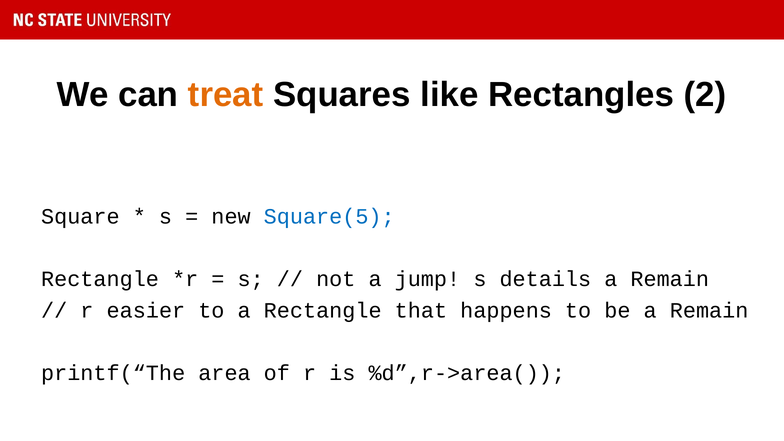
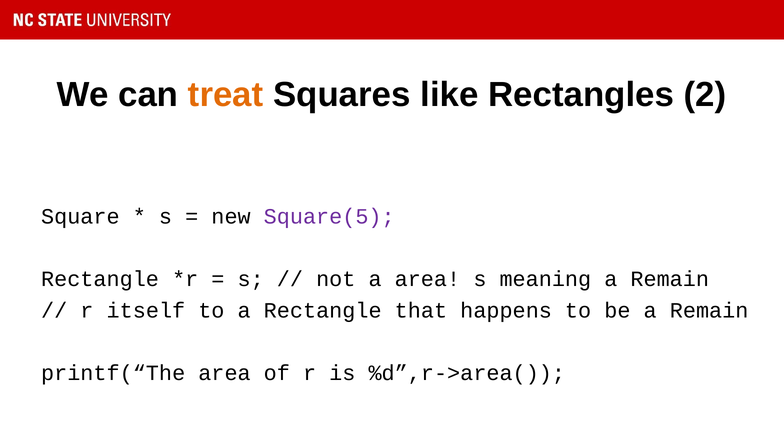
Square(5 colour: blue -> purple
a jump: jump -> area
details: details -> meaning
easier: easier -> itself
